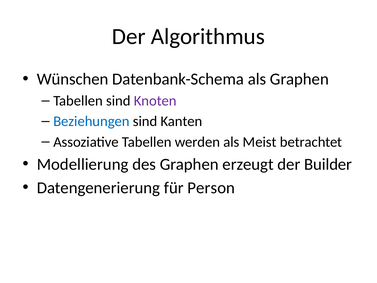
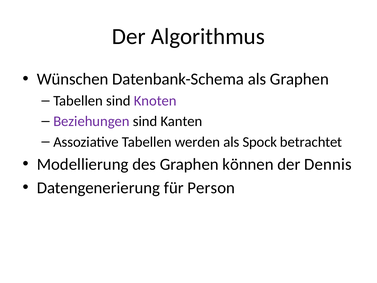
Beziehungen colour: blue -> purple
Meist: Meist -> Spock
erzeugt: erzeugt -> können
Builder: Builder -> Dennis
